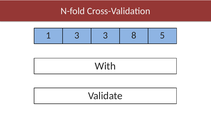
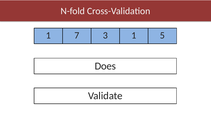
1 3: 3 -> 7
8 at (134, 35): 8 -> 1
With: With -> Does
